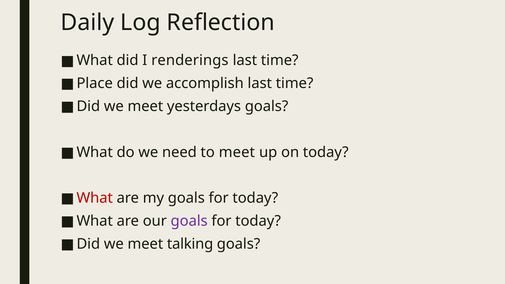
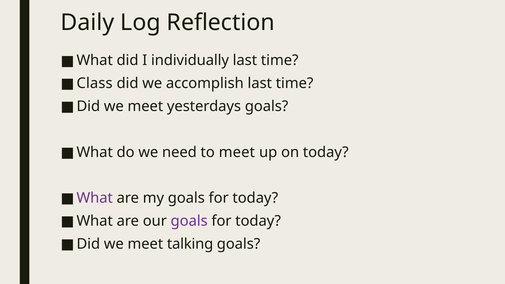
renderings: renderings -> individually
Place: Place -> Class
What at (95, 198) colour: red -> purple
